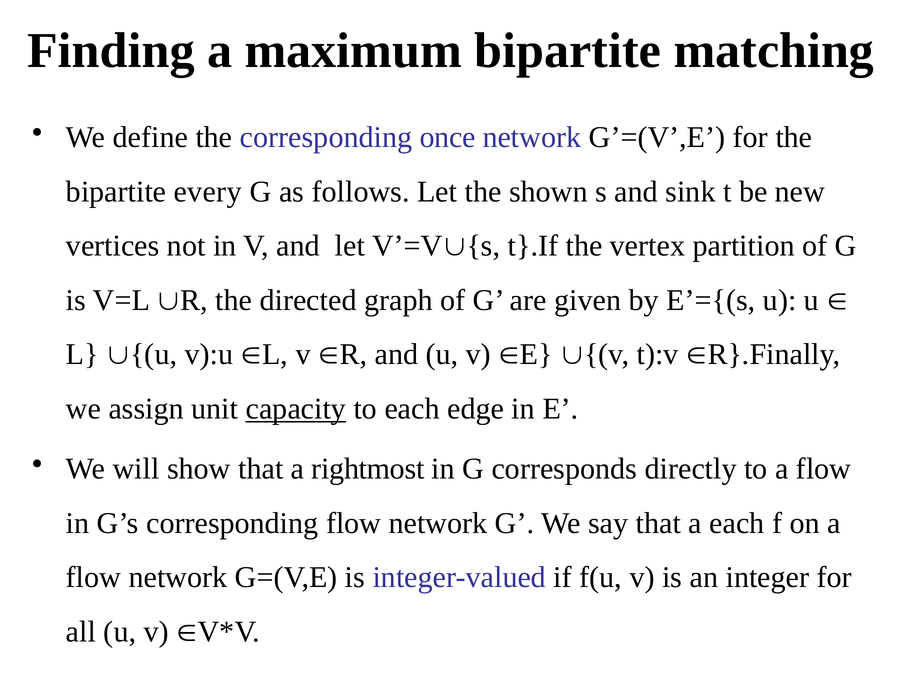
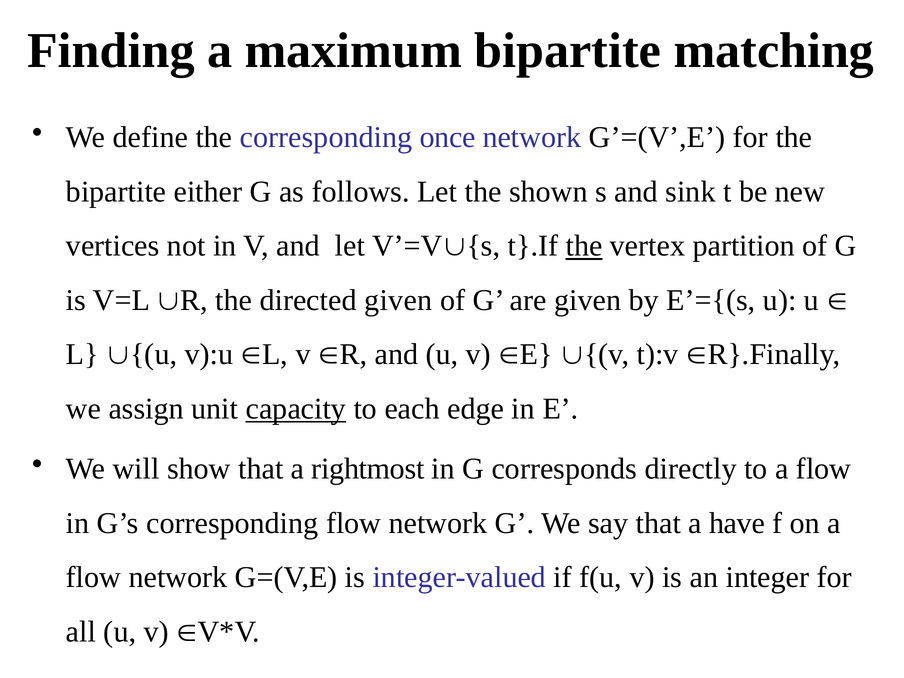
every: every -> either
the at (584, 246) underline: none -> present
directed graph: graph -> given
a each: each -> have
